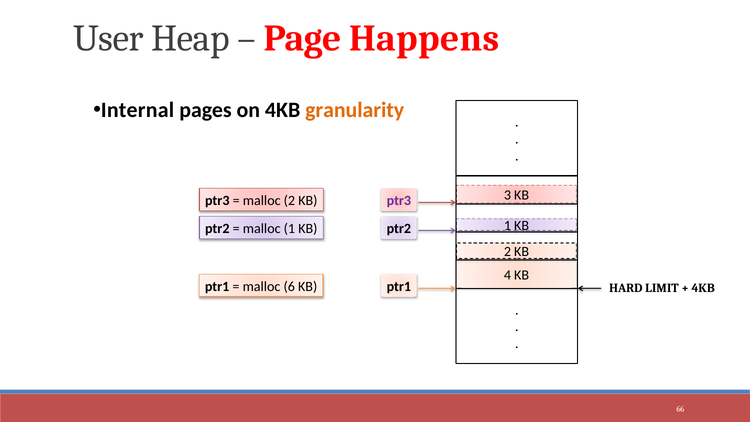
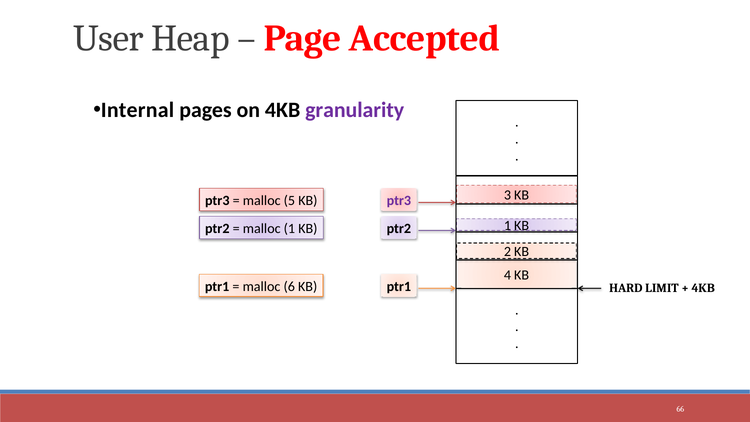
Happens: Happens -> Accepted
granularity colour: orange -> purple
malloc 2: 2 -> 5
